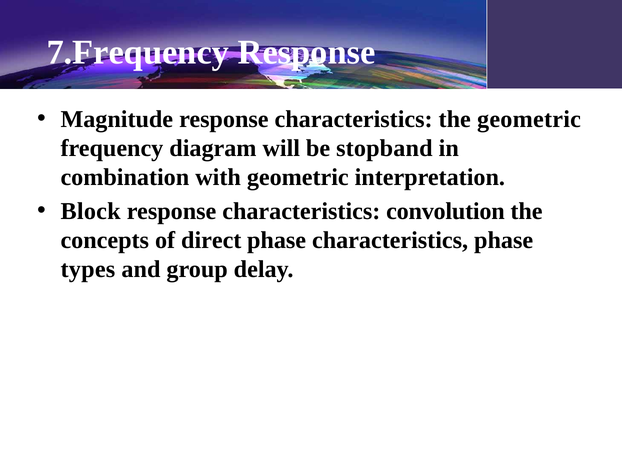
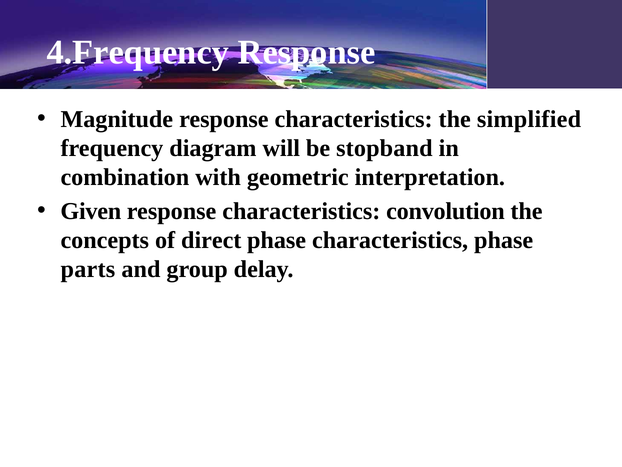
7.Frequency: 7.Frequency -> 4.Frequency
the geometric: geometric -> simplified
Block: Block -> Given
types: types -> parts
